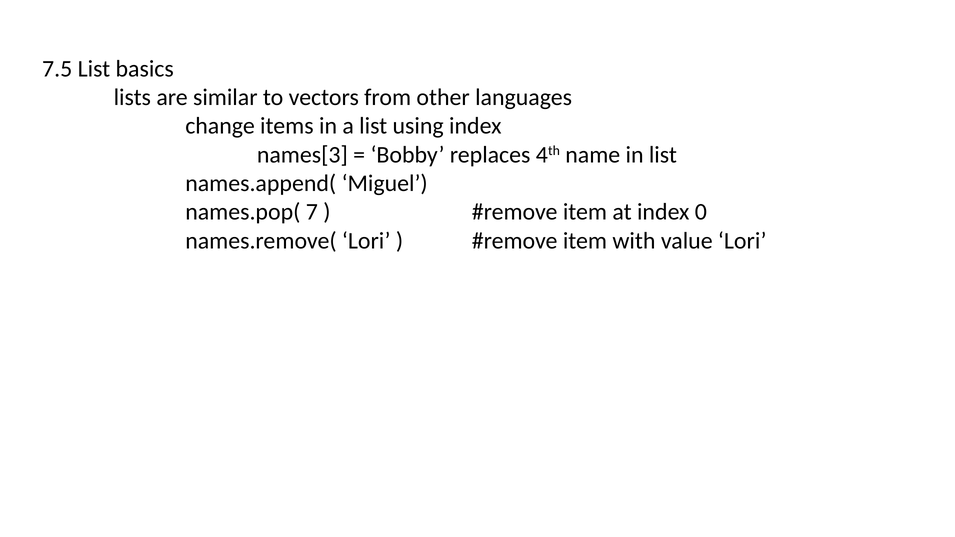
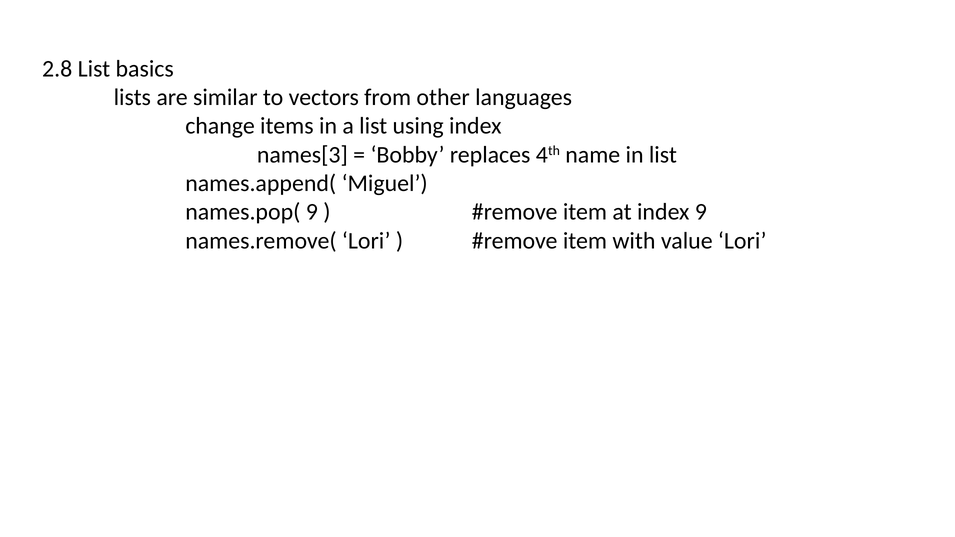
7.5: 7.5 -> 2.8
names.pop( 7: 7 -> 9
index 0: 0 -> 9
